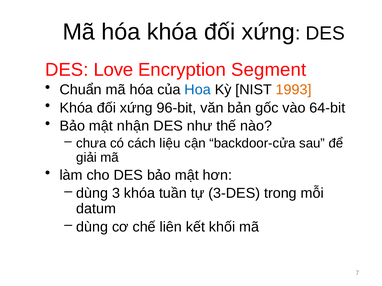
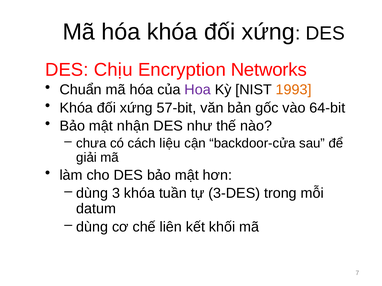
Love: Love -> Chịu
Segment: Segment -> Networks
Hoa colour: blue -> purple
96-bit: 96-bit -> 57-bit
